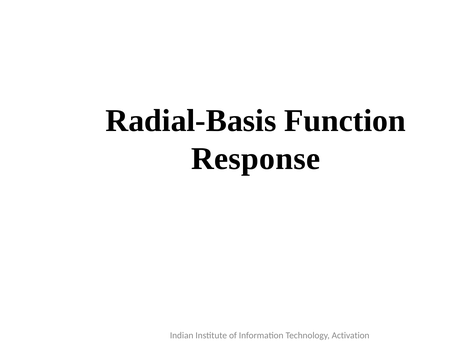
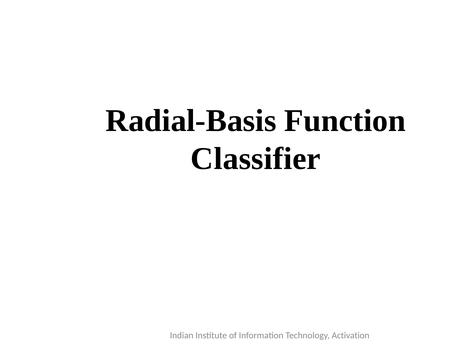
Response: Response -> Classifier
